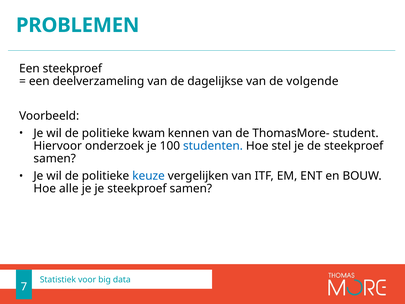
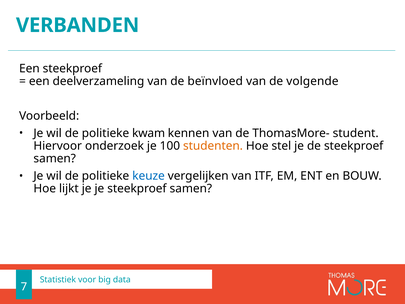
PROBLEMEN: PROBLEMEN -> VERBANDEN
dagelijkse: dagelijkse -> beïnvloed
studenten colour: blue -> orange
alle: alle -> lijkt
